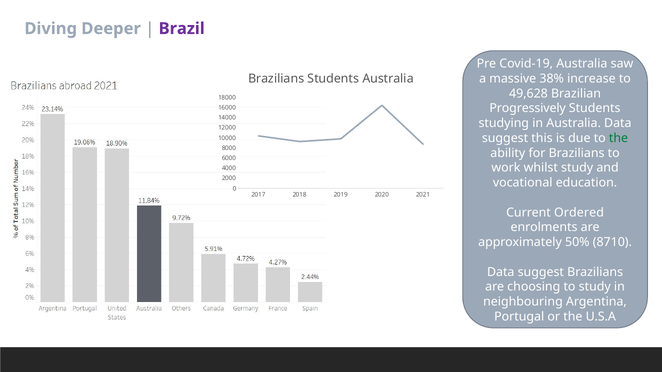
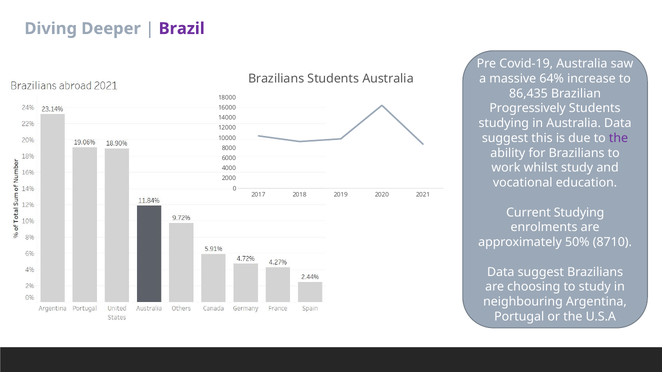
38%: 38% -> 64%
49,628: 49,628 -> 86,435
the at (619, 138) colour: green -> purple
Current Ordered: Ordered -> Studying
